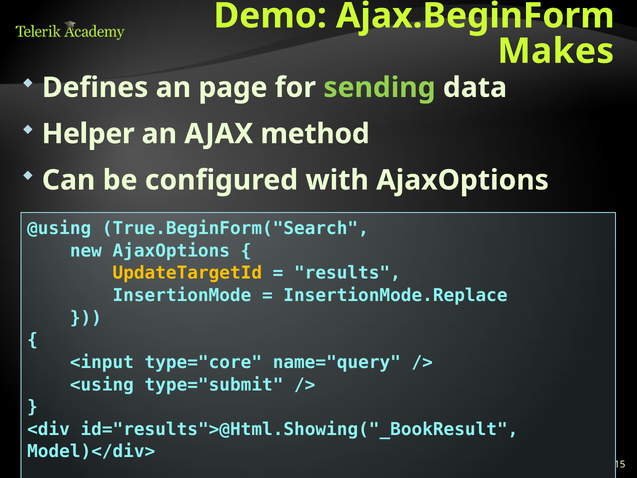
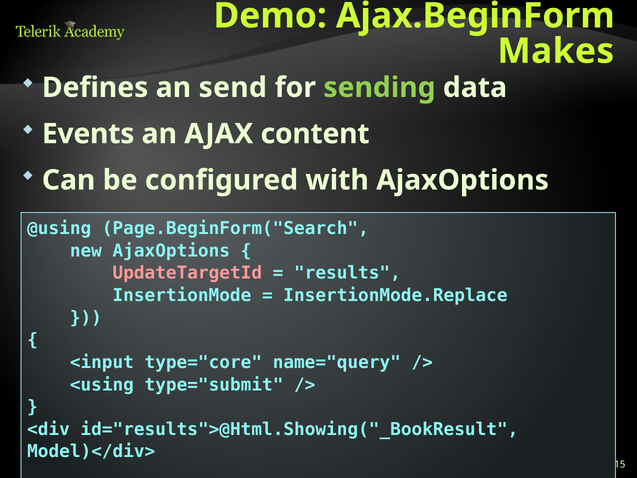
page: page -> send
Helper: Helper -> Events
method: method -> content
True.BeginForm("Search: True.BeginForm("Search -> Page.BeginForm("Search
UpdateTargetId colour: yellow -> pink
